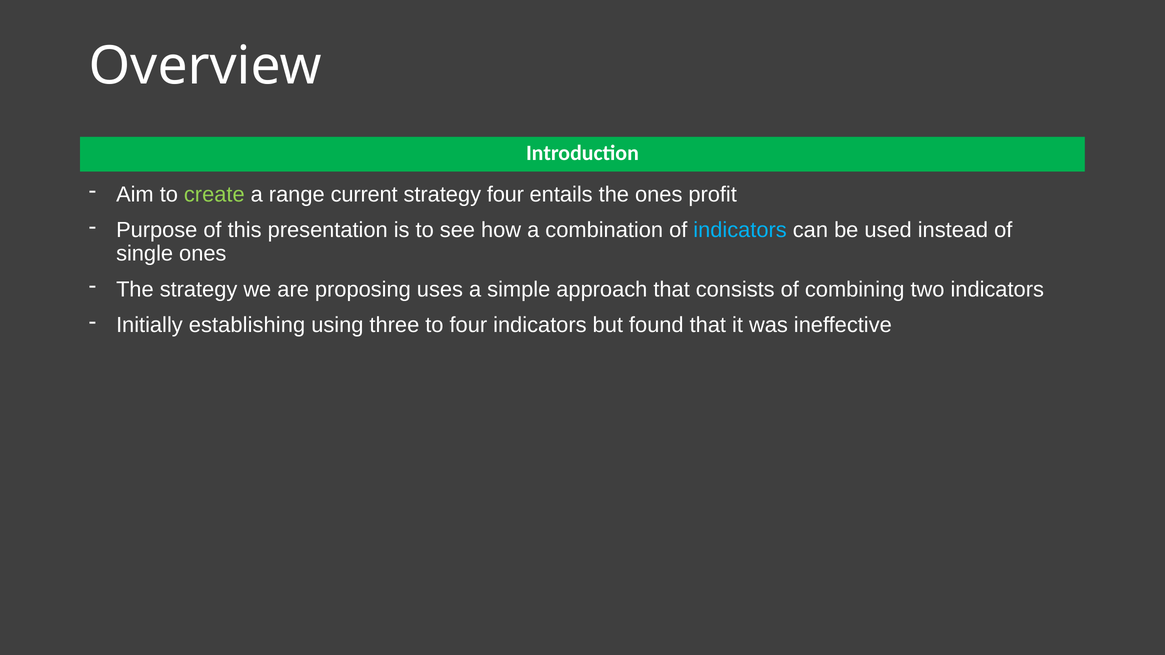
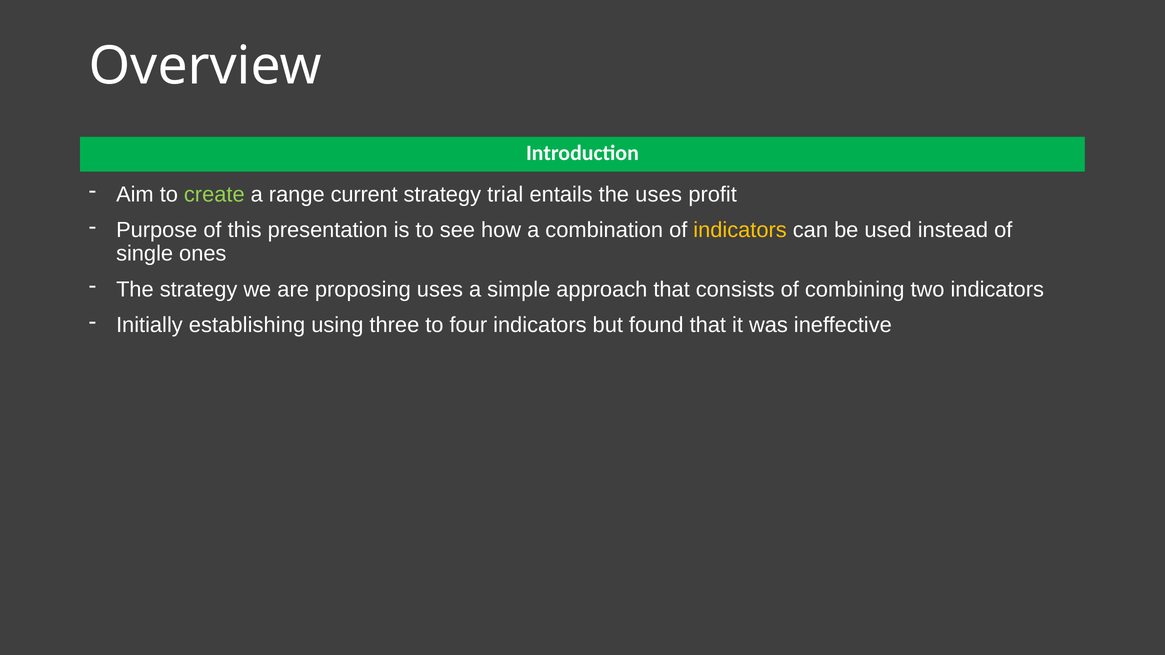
strategy four: four -> trial
the ones: ones -> uses
indicators at (740, 230) colour: light blue -> yellow
